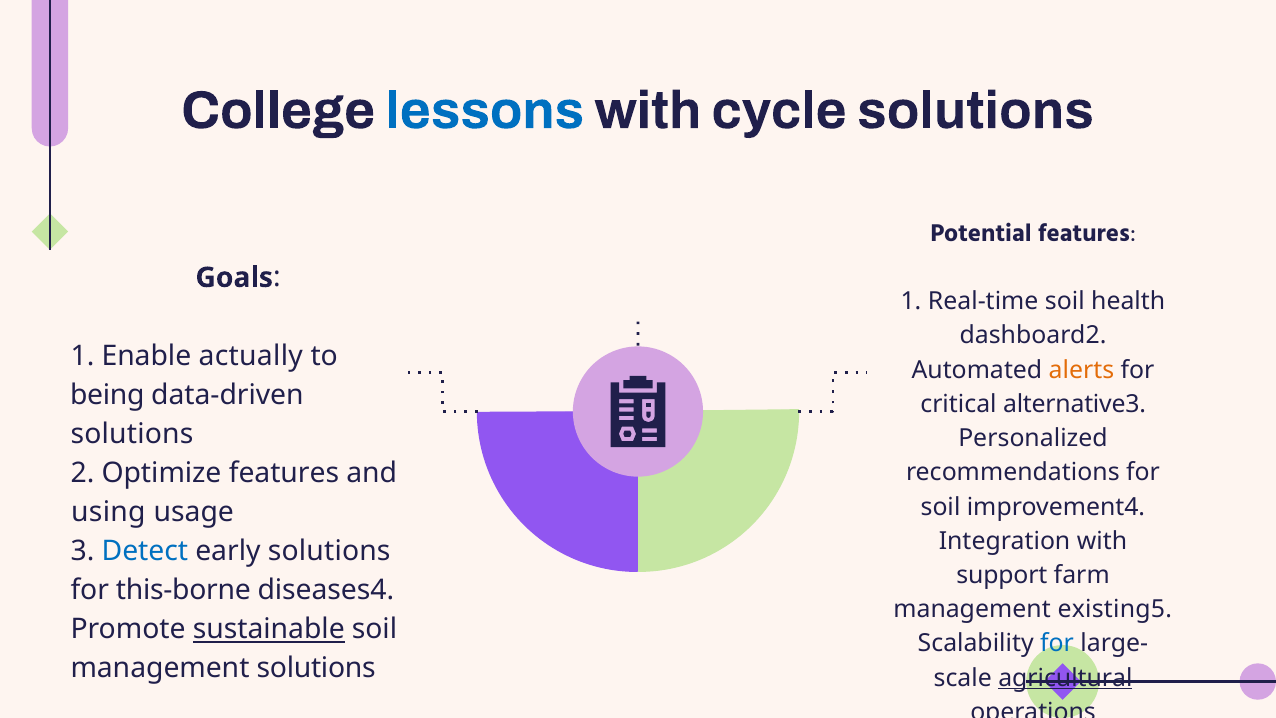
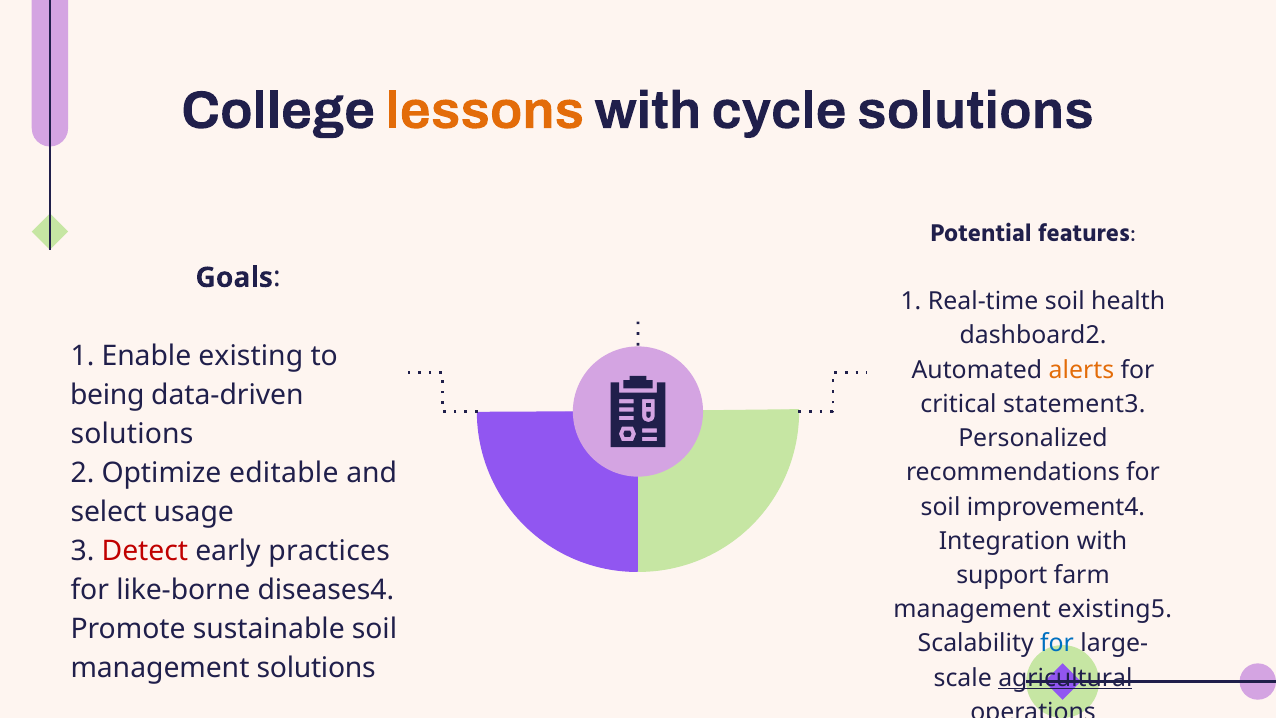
lessons colour: blue -> orange
actually: actually -> existing
alternative3: alternative3 -> statement3
Optimize features: features -> editable
using: using -> select
Detect colour: blue -> red
early solutions: solutions -> practices
this-borne: this-borne -> like-borne
sustainable underline: present -> none
